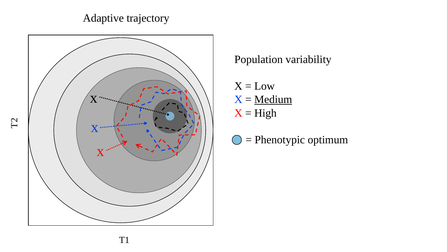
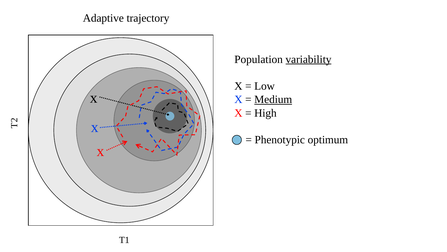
variability underline: none -> present
